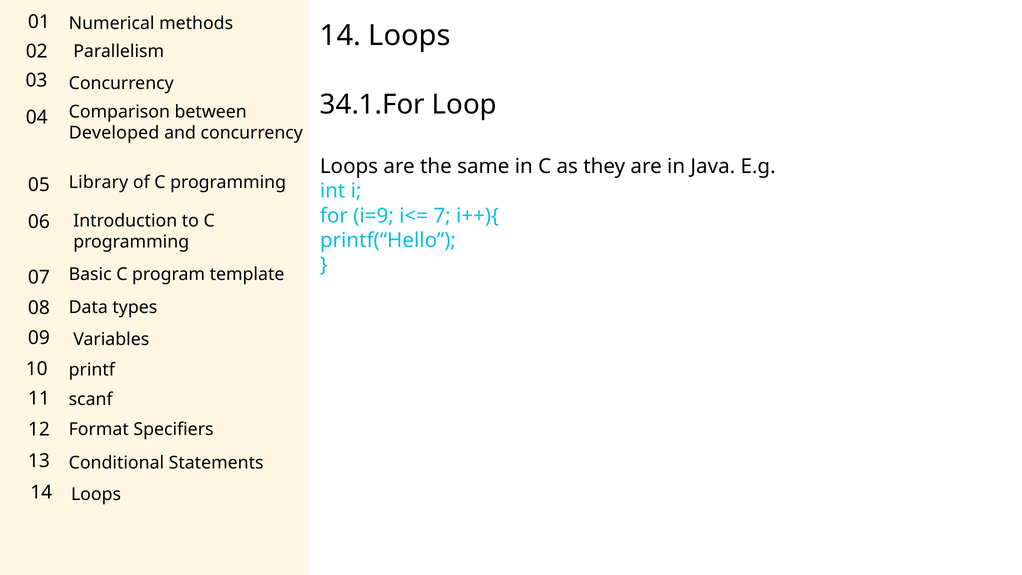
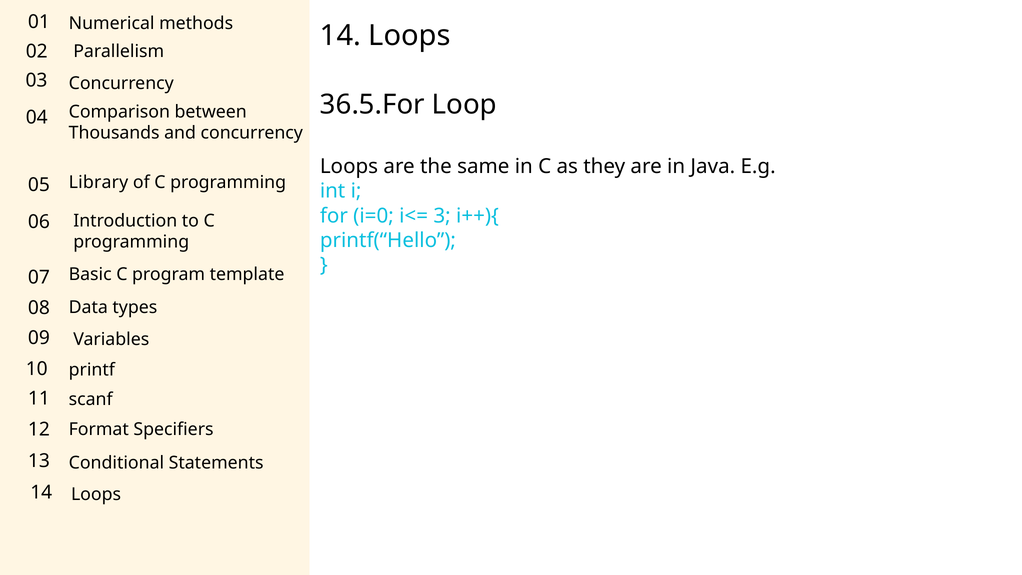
34.1.For: 34.1.For -> 36.5.For
Developed: Developed -> Thousands
i=9: i=9 -> i=0
7: 7 -> 3
